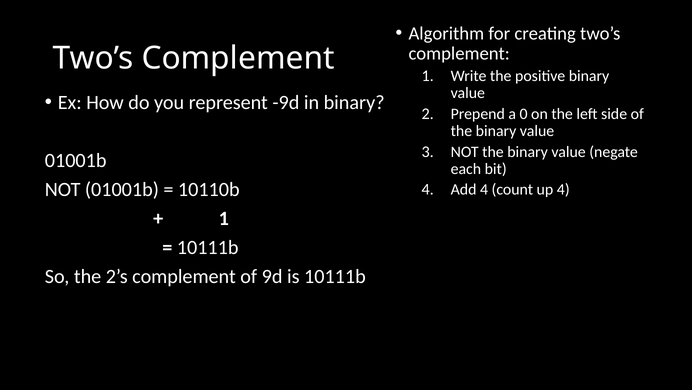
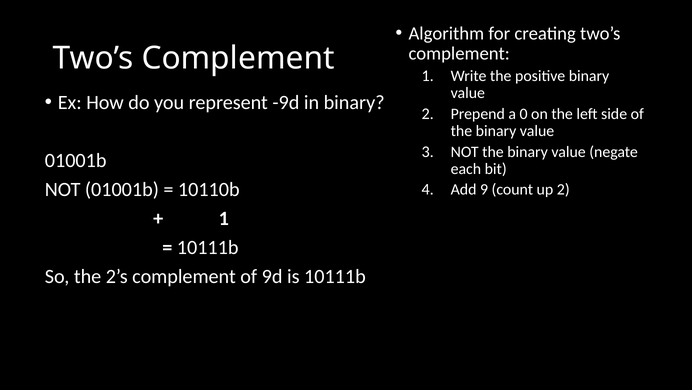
Add 4: 4 -> 9
up 4: 4 -> 2
